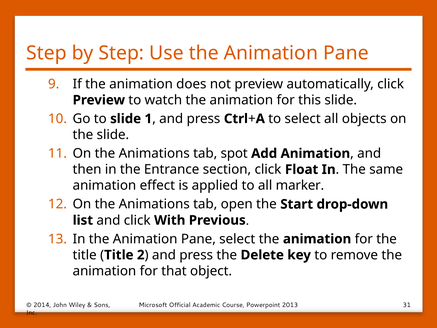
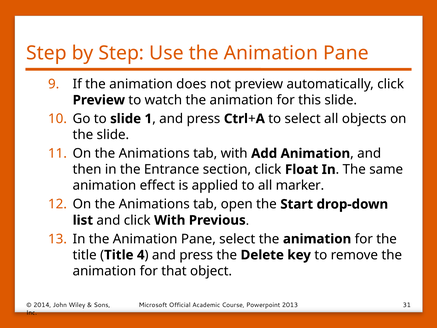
tab spot: spot -> with
2: 2 -> 4
